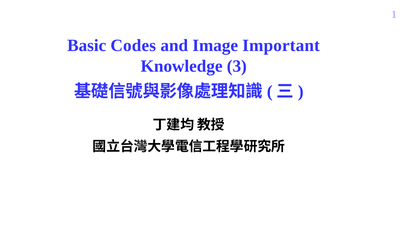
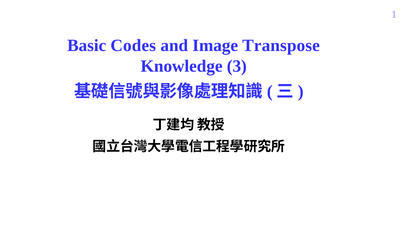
Important: Important -> Transpose
